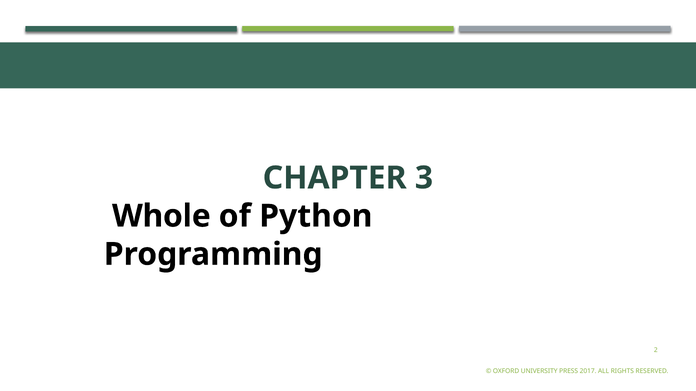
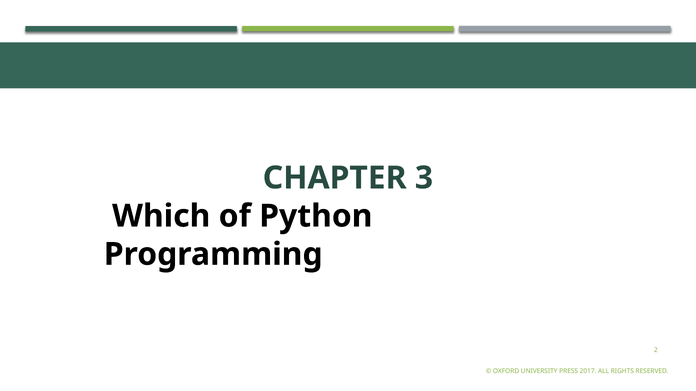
Whole: Whole -> Which
